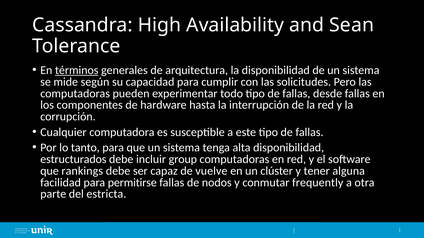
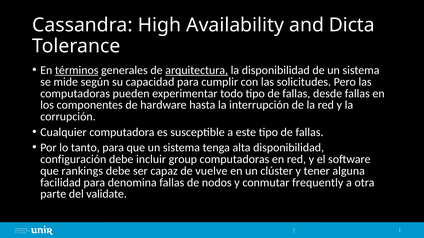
Sean: Sean -> Dicta
arquitectura underline: none -> present
estructurados: estructurados -> configuración
permitirse: permitirse -> denomina
estricta: estricta -> validate
